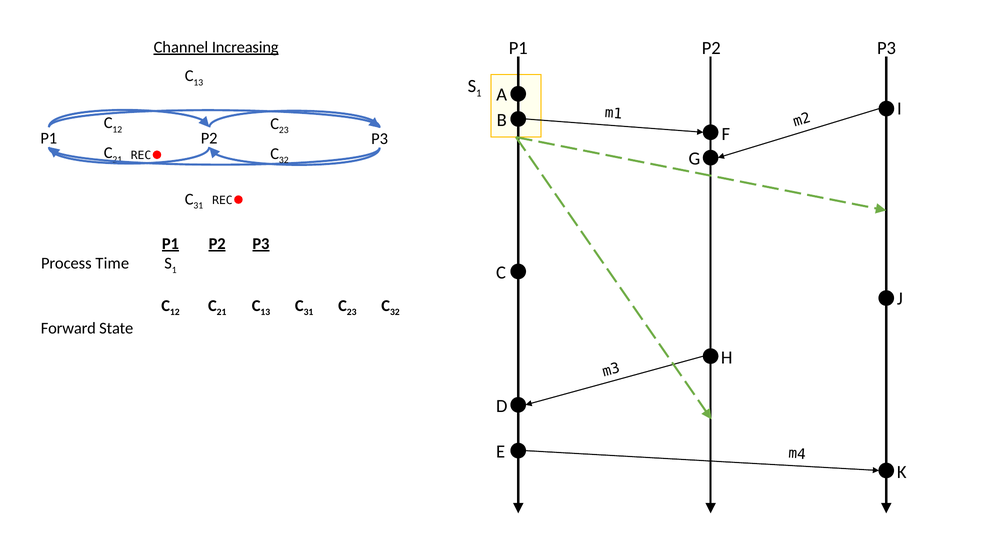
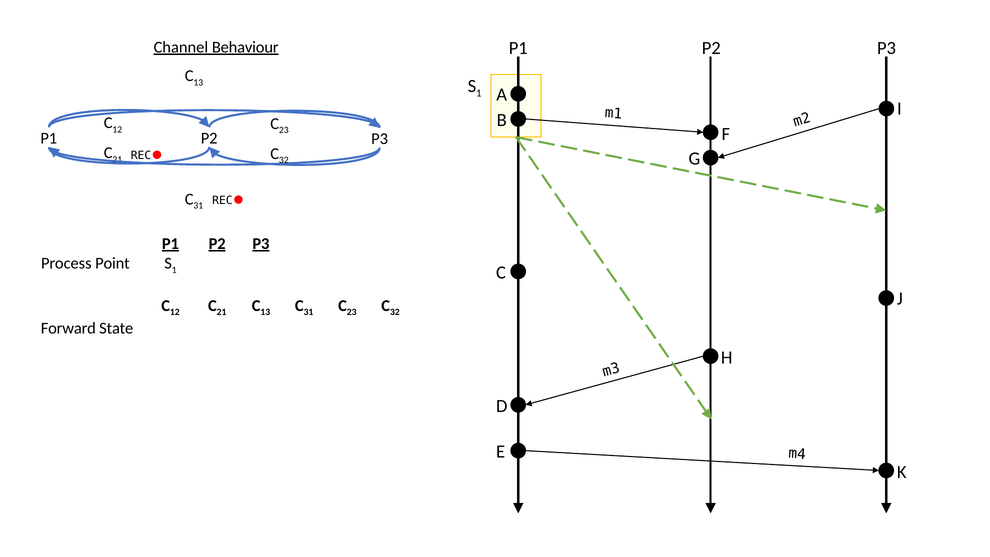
Increasing: Increasing -> Behaviour
Time: Time -> Point
